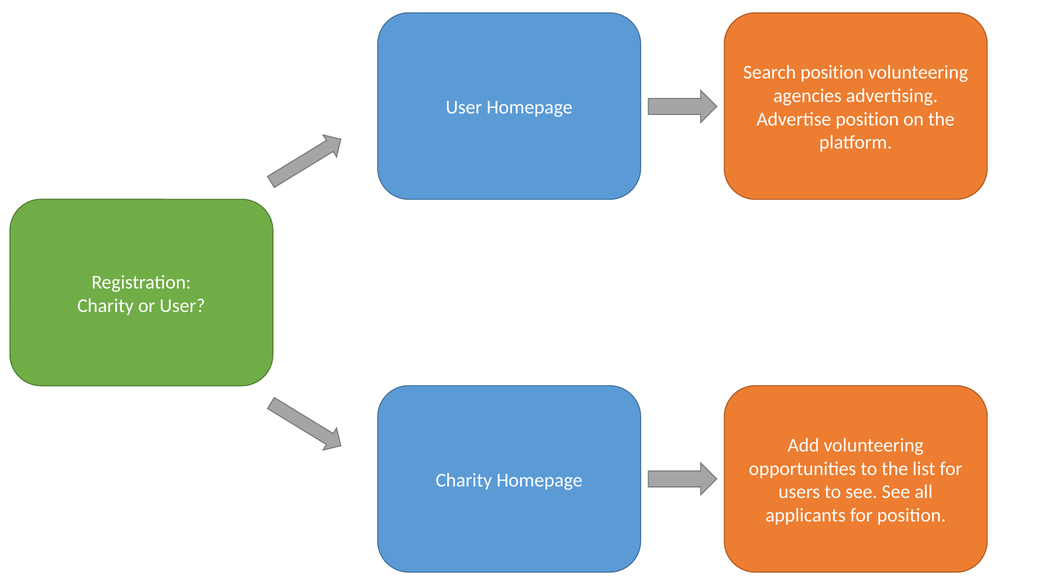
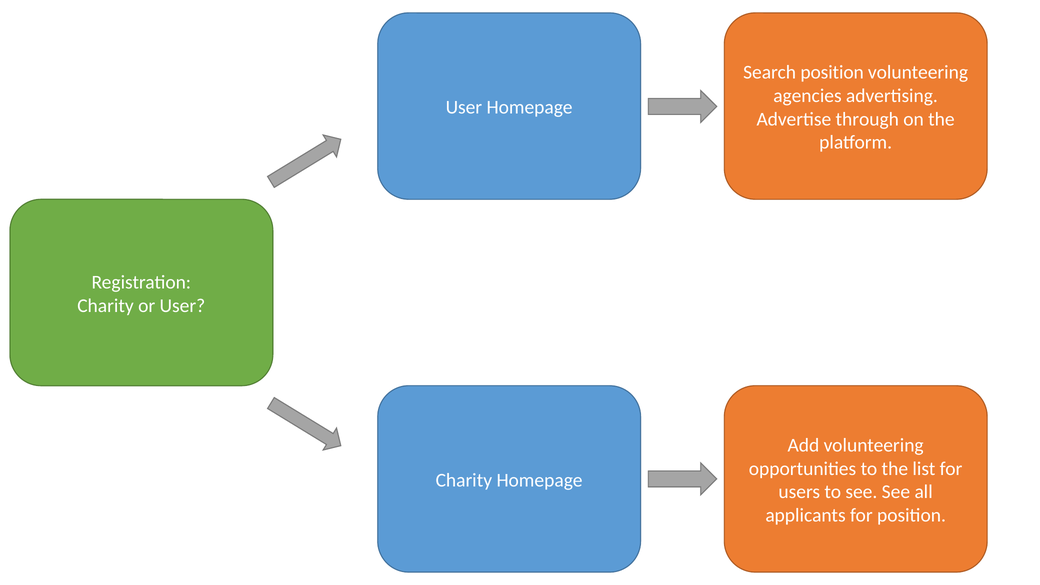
Advertise position: position -> through
